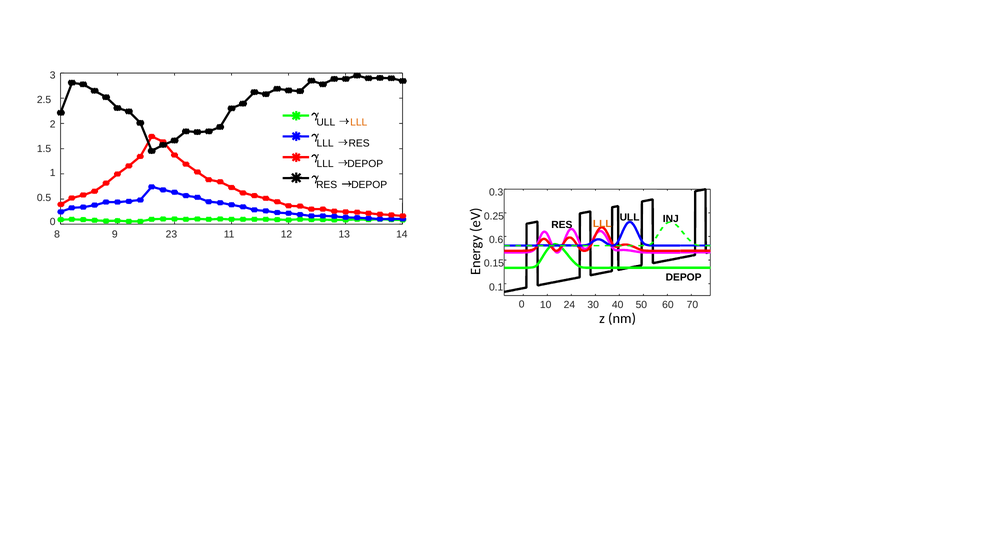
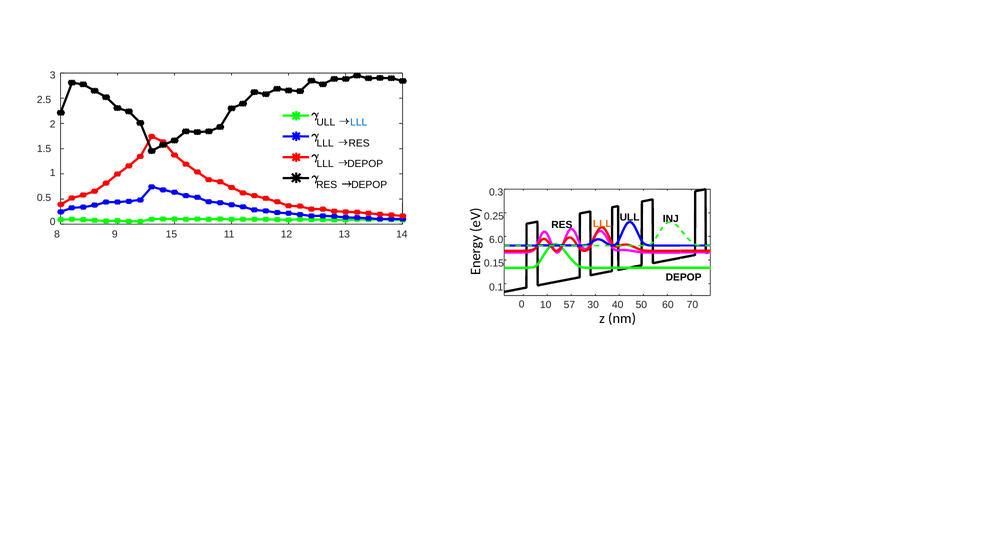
LLL at (359, 122) colour: orange -> blue
23: 23 -> 15
0.6: 0.6 -> 6.0
24: 24 -> 57
